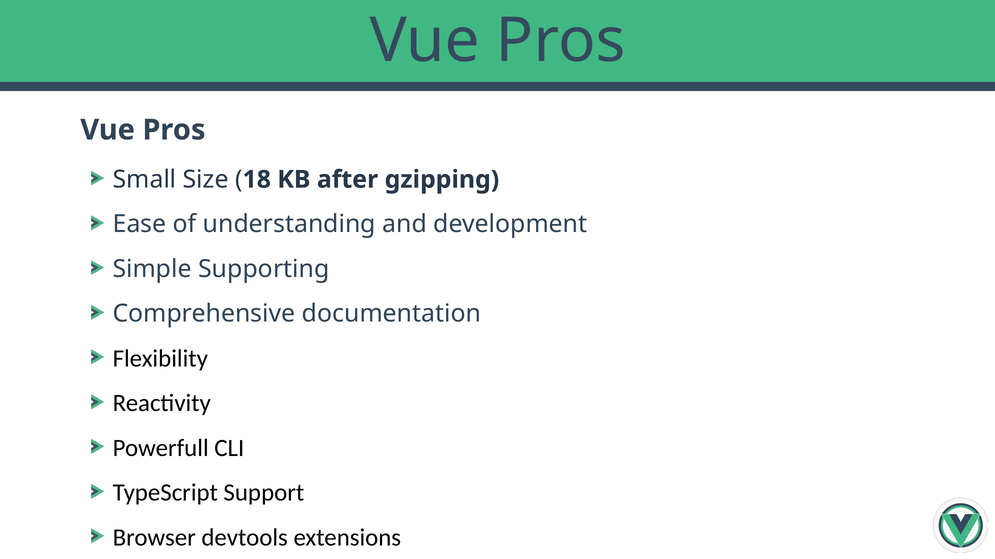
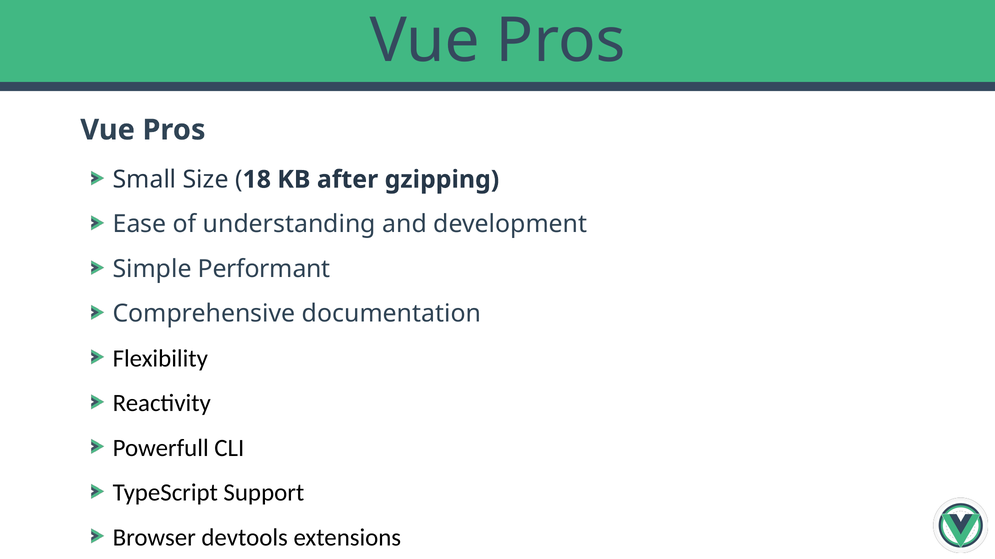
Supporting: Supporting -> Performant
